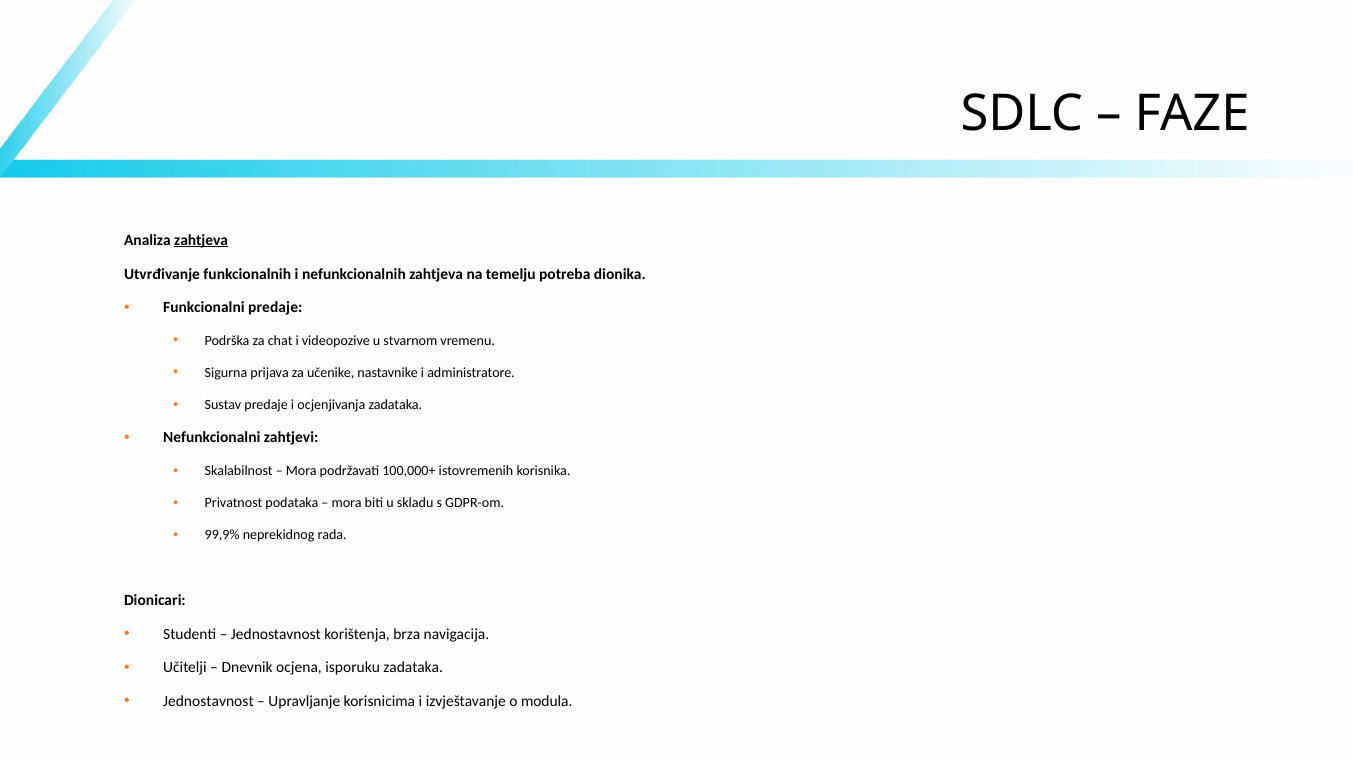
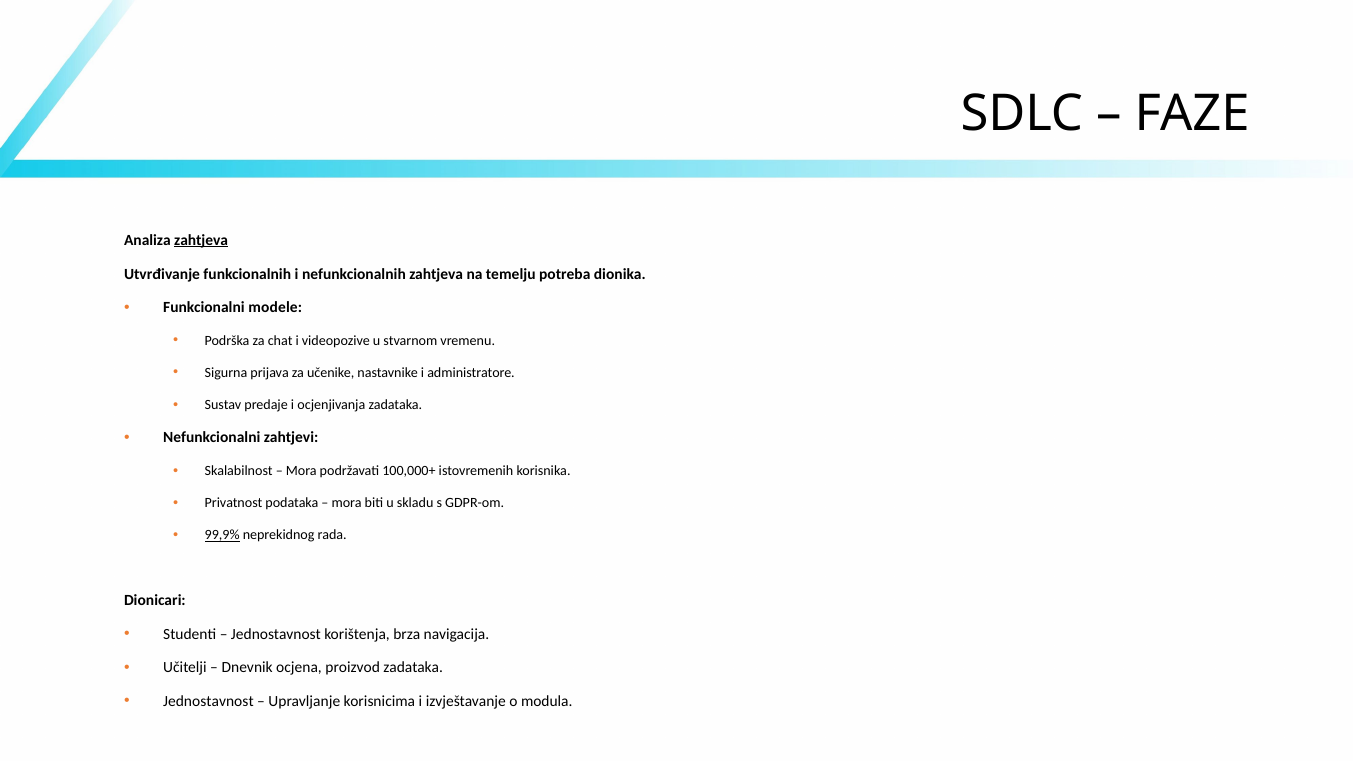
Funkcionalni predaje: predaje -> modele
99,9% underline: none -> present
isporuku: isporuku -> proizvod
